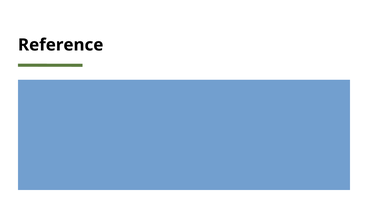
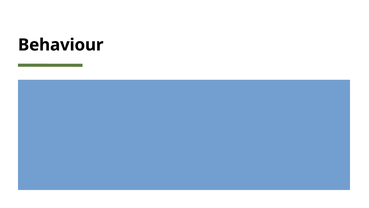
Reference: Reference -> Behaviour
